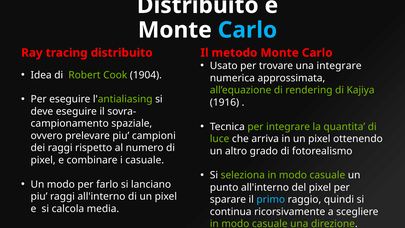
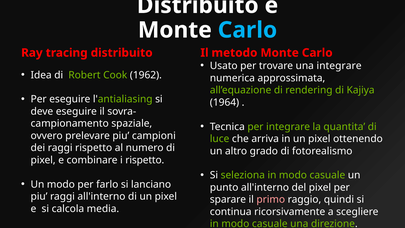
1904: 1904 -> 1962
1916: 1916 -> 1964
i casuale: casuale -> rispetto
primo colour: light blue -> pink
